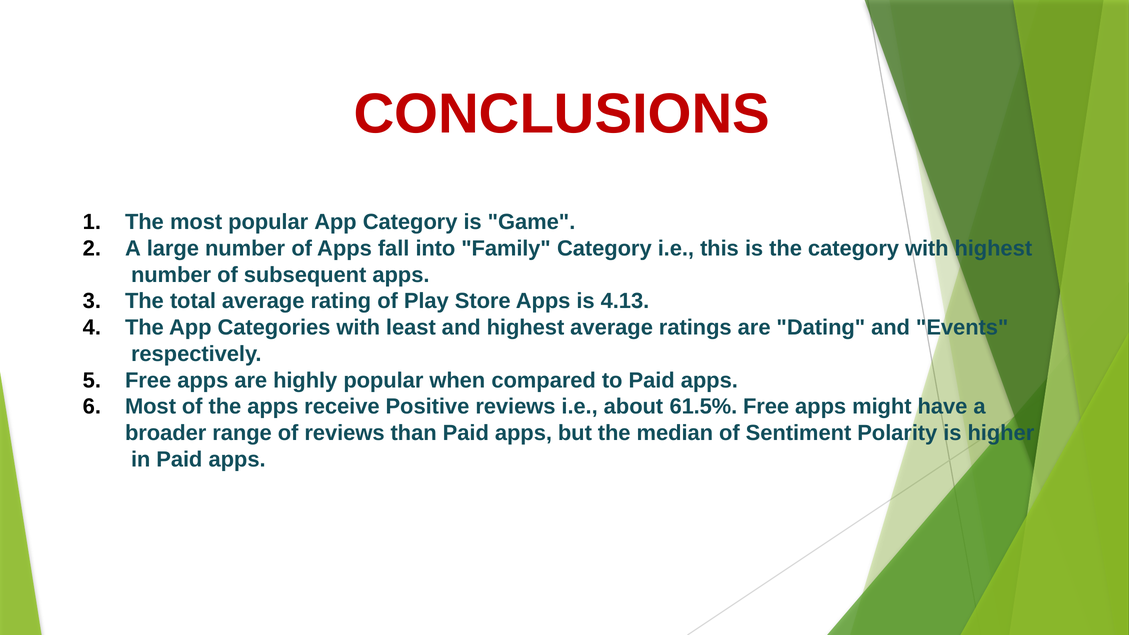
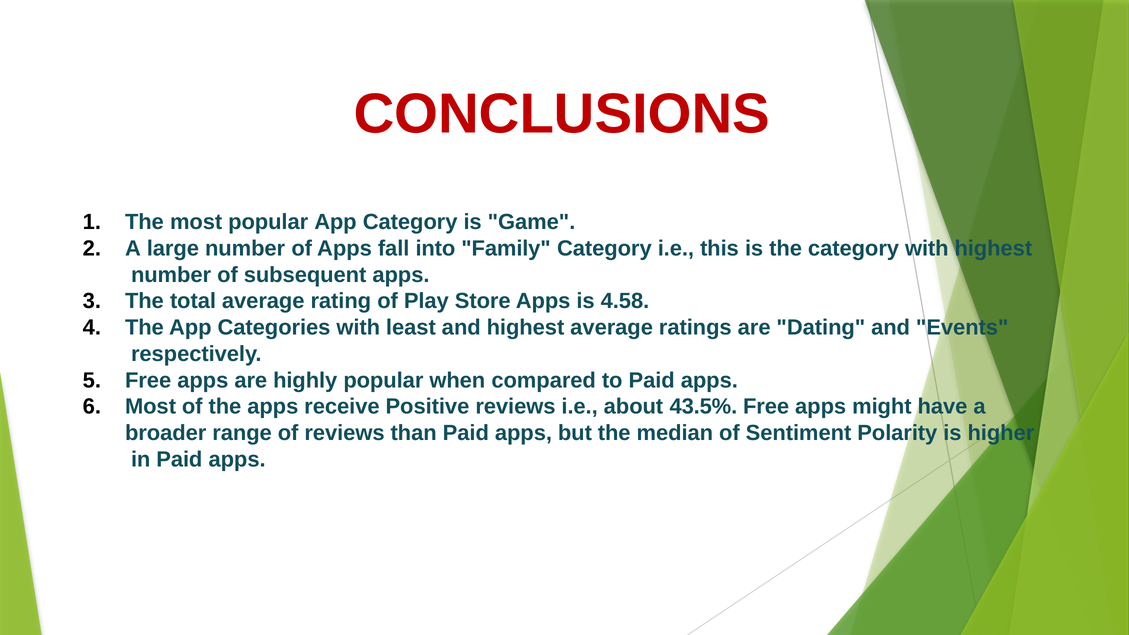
4.13: 4.13 -> 4.58
61.5%: 61.5% -> 43.5%
